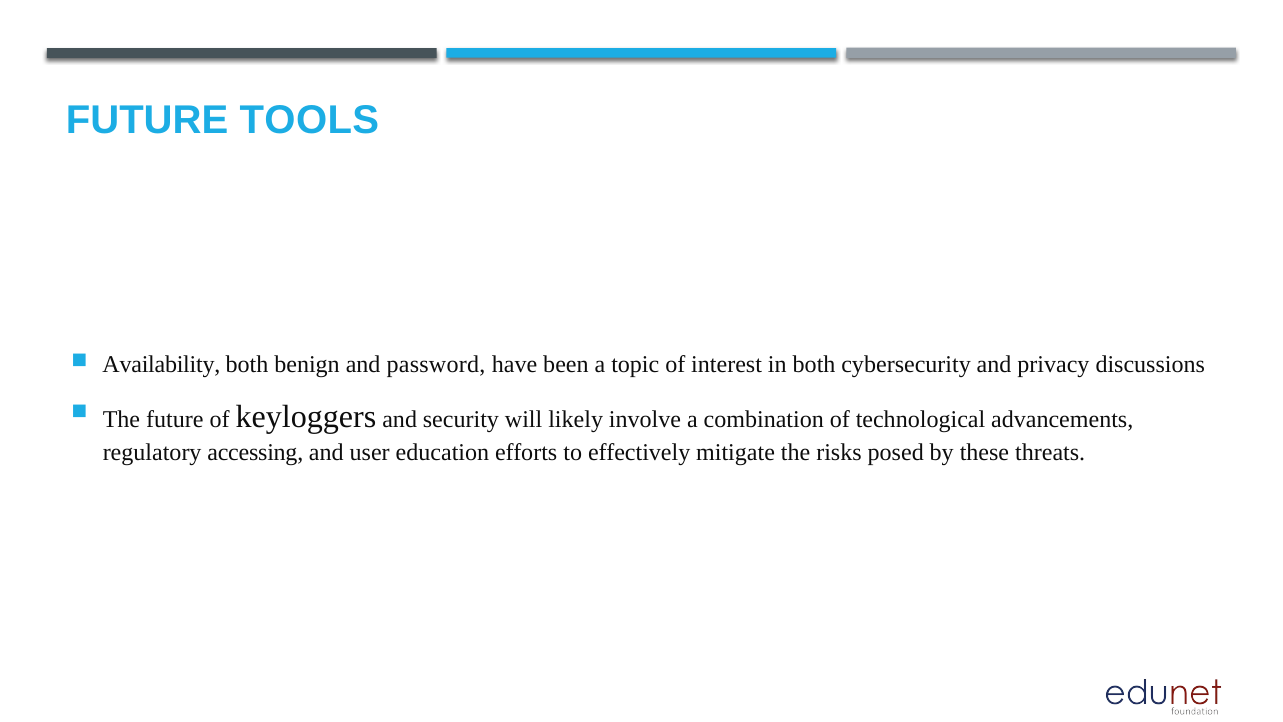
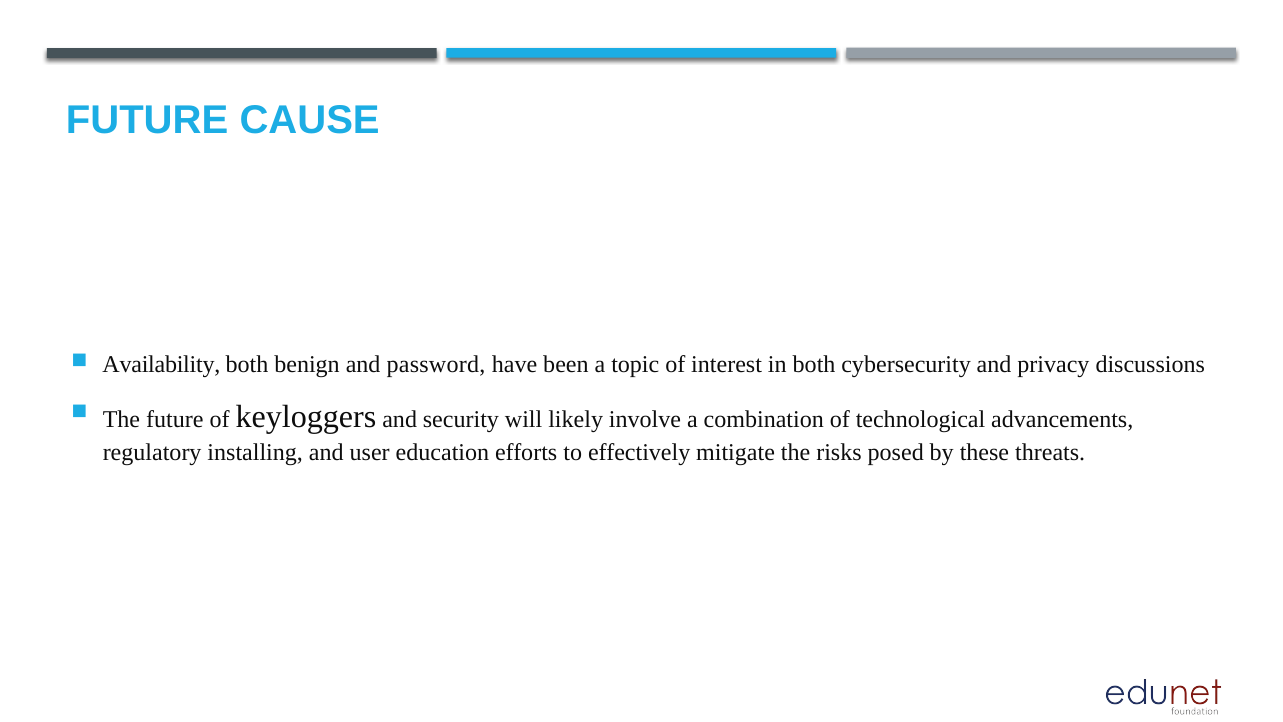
TOOLS: TOOLS -> CAUSE
accessing: accessing -> installing
